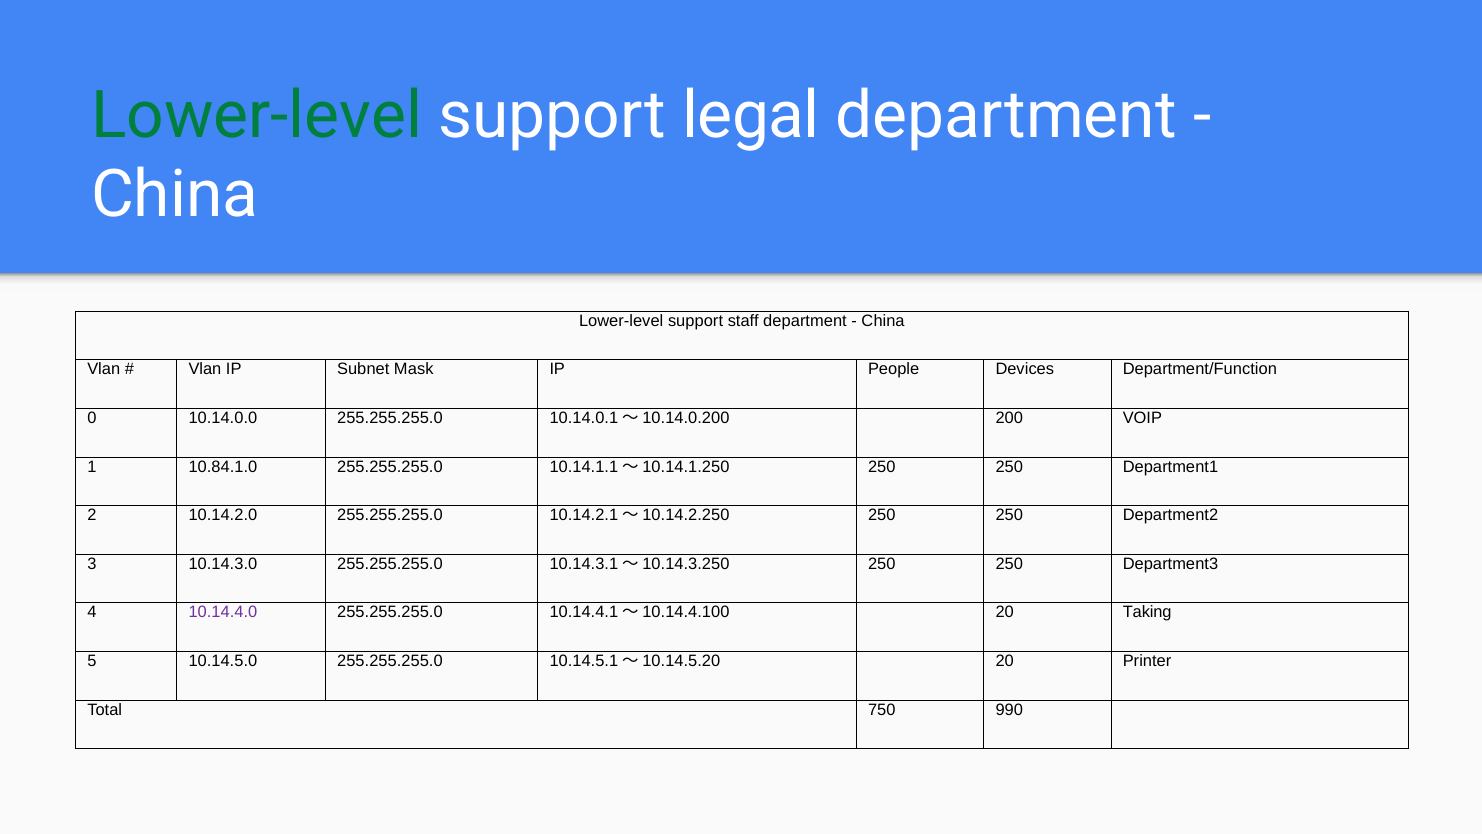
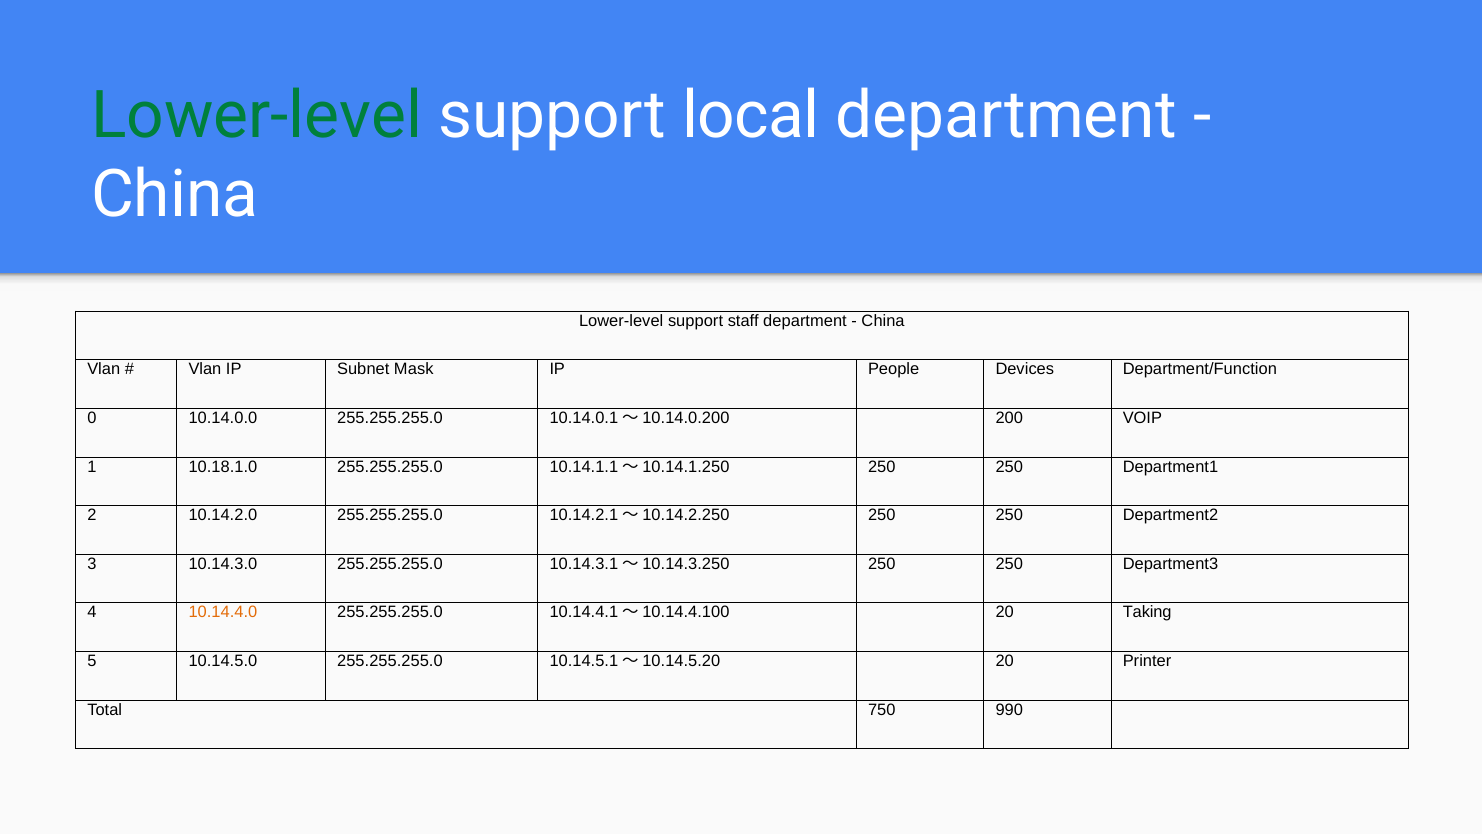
legal: legal -> local
10.84.1.0: 10.84.1.0 -> 10.18.1.0
10.14.4.0 colour: purple -> orange
